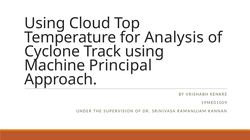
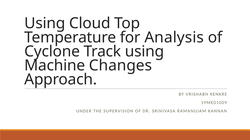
Principal: Principal -> Changes
